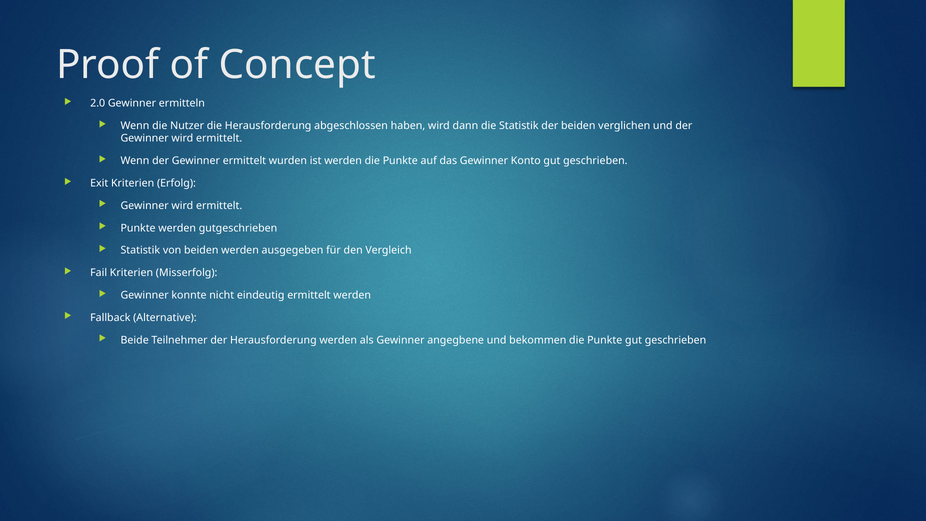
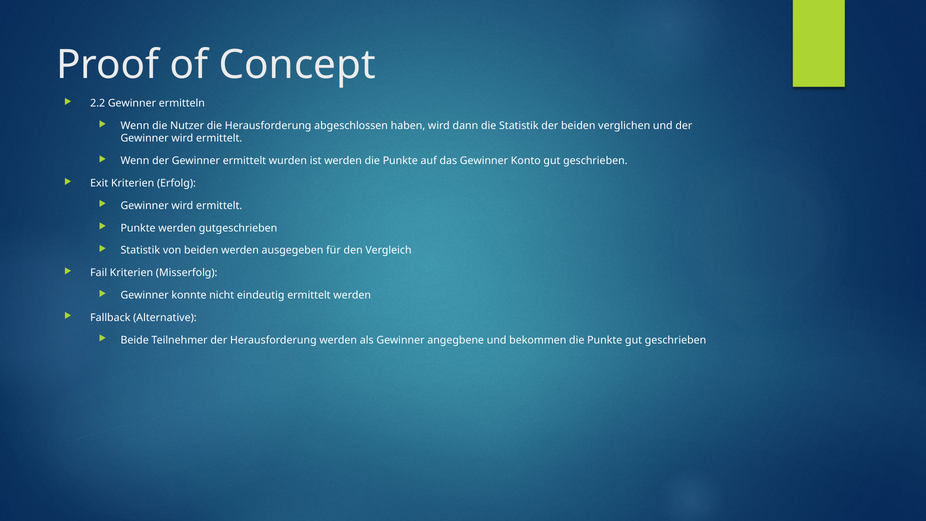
2.0: 2.0 -> 2.2
